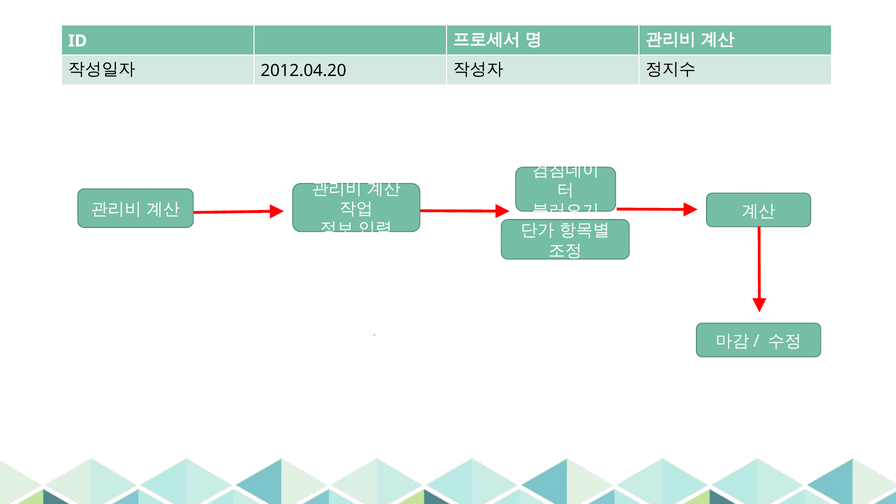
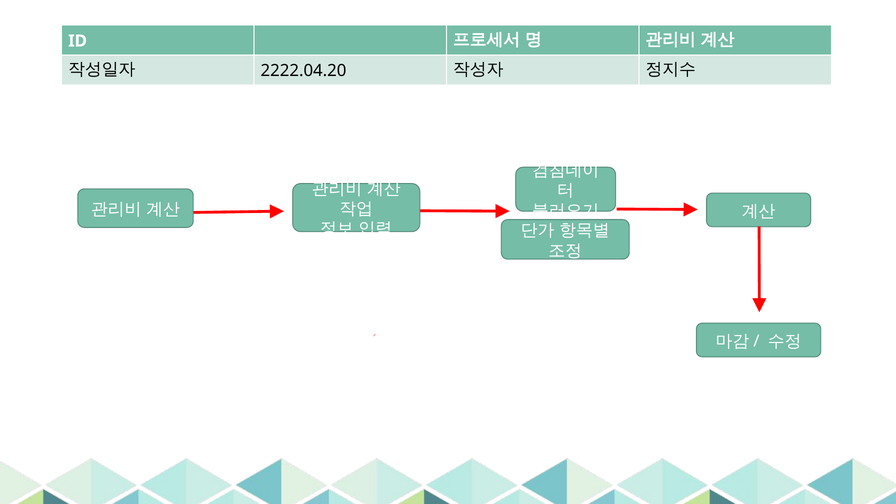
2012.04.20: 2012.04.20 -> 2222.04.20
